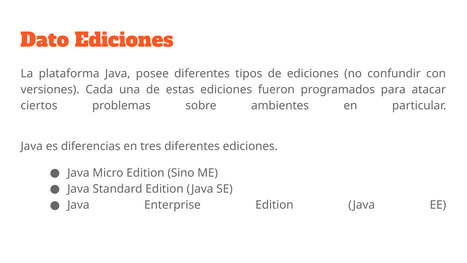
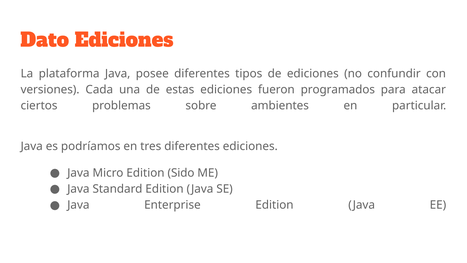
diferencias: diferencias -> podríamos
Sino: Sino -> Sido
